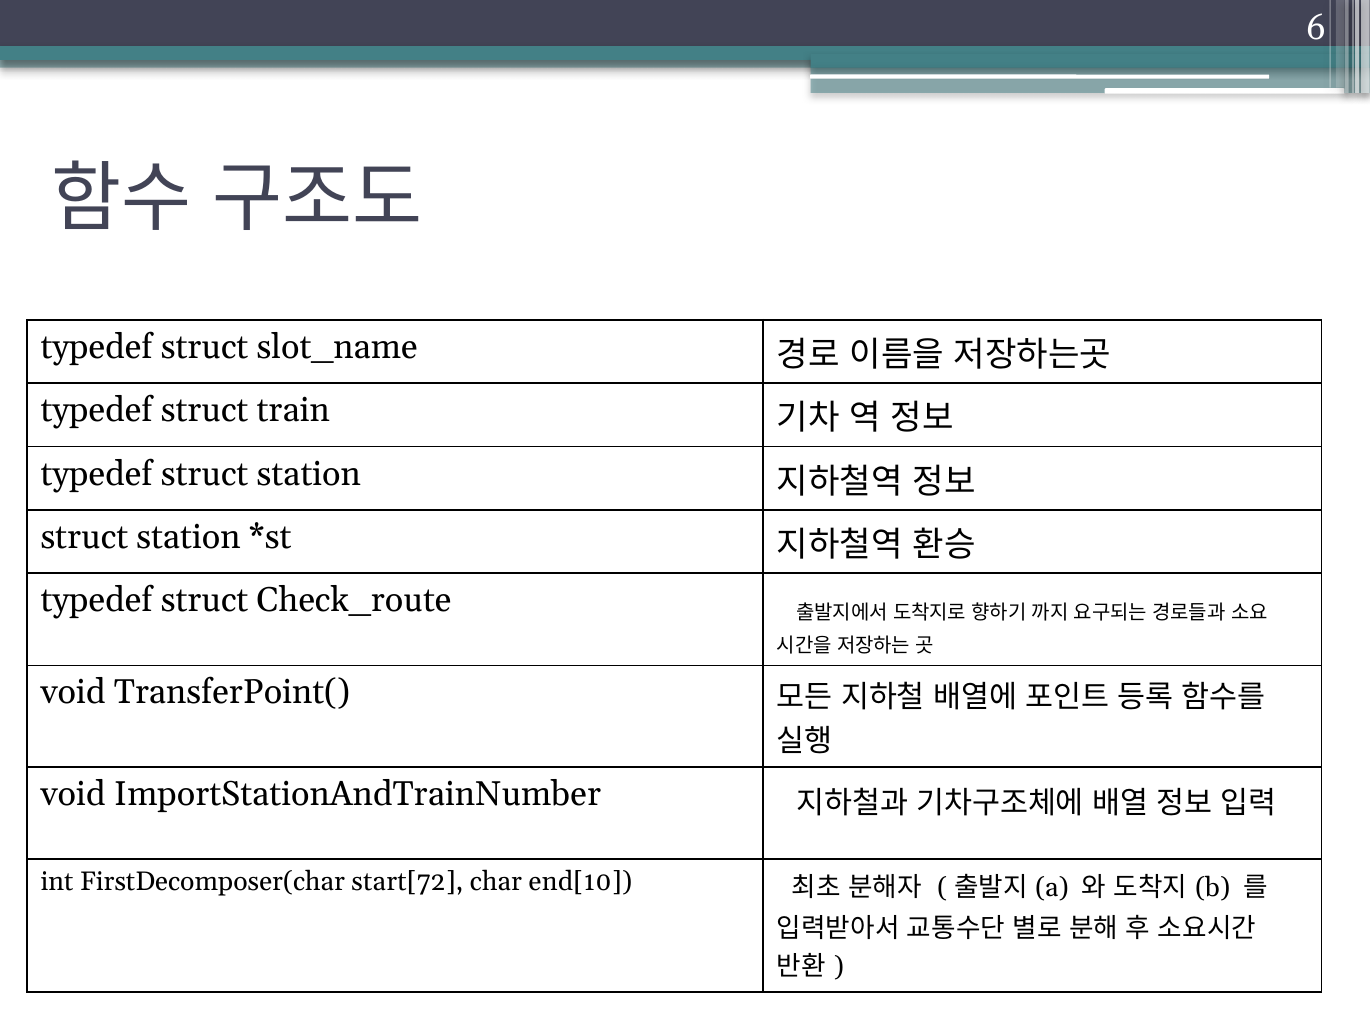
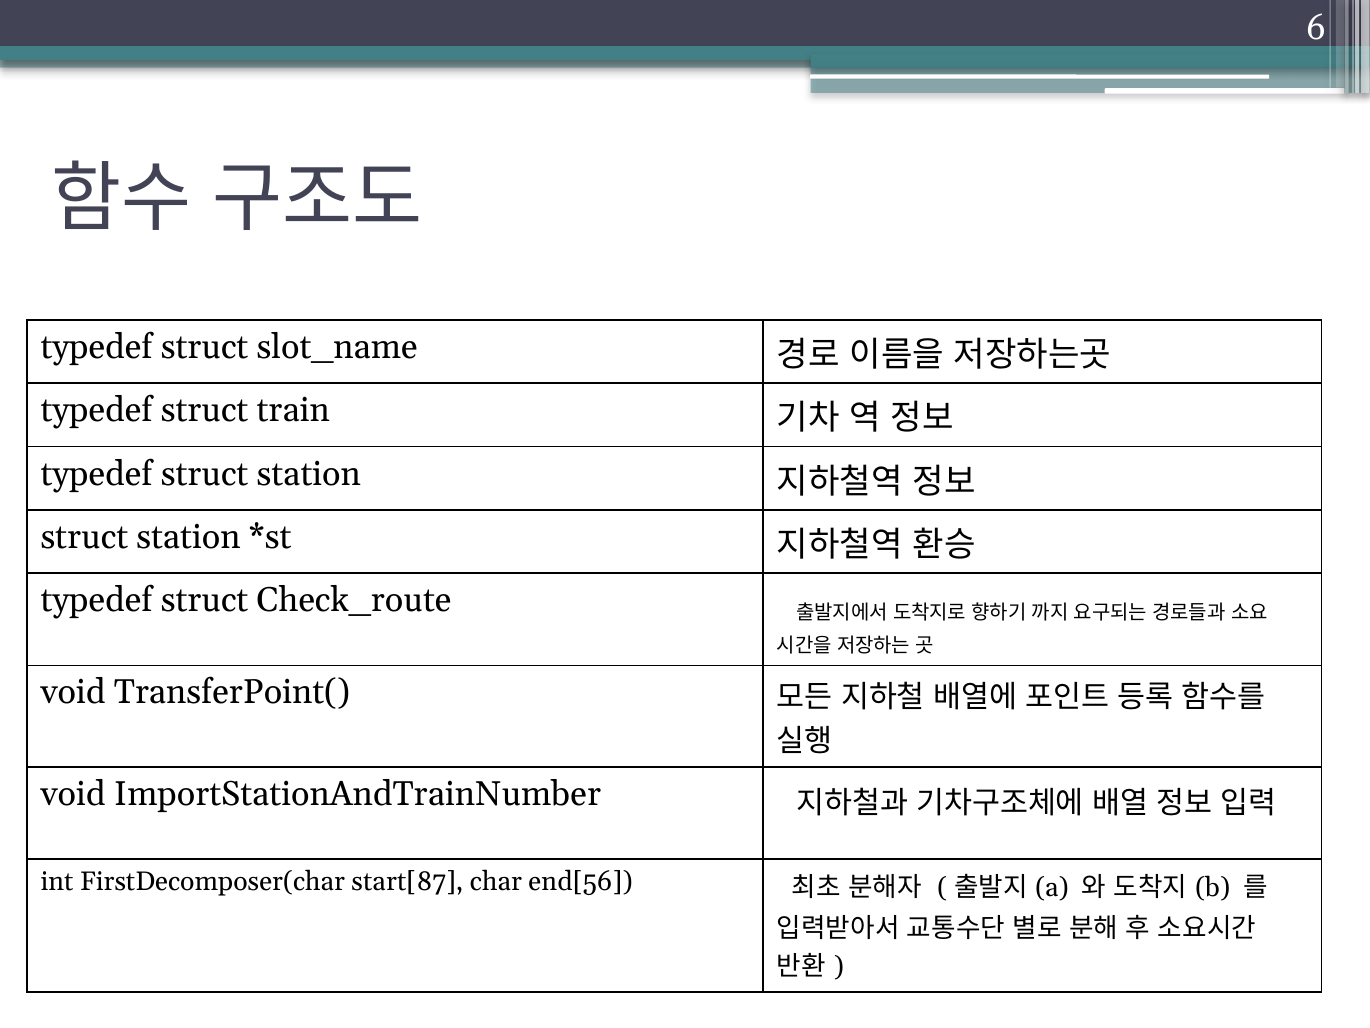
start[72: start[72 -> start[87
end[10: end[10 -> end[56
